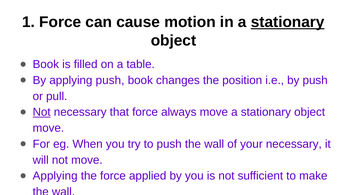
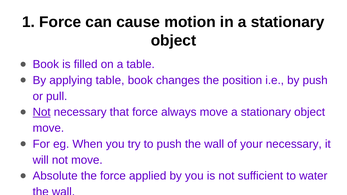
stationary at (288, 22) underline: present -> none
applying push: push -> table
Applying at (55, 176): Applying -> Absolute
make: make -> water
